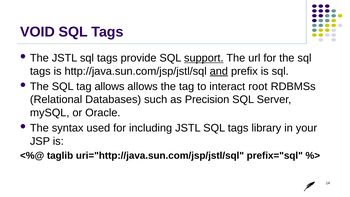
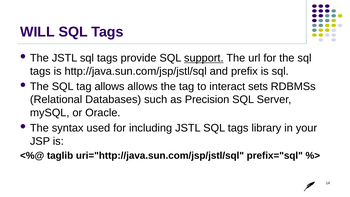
VOID: VOID -> WILL
and underline: present -> none
root: root -> sets
